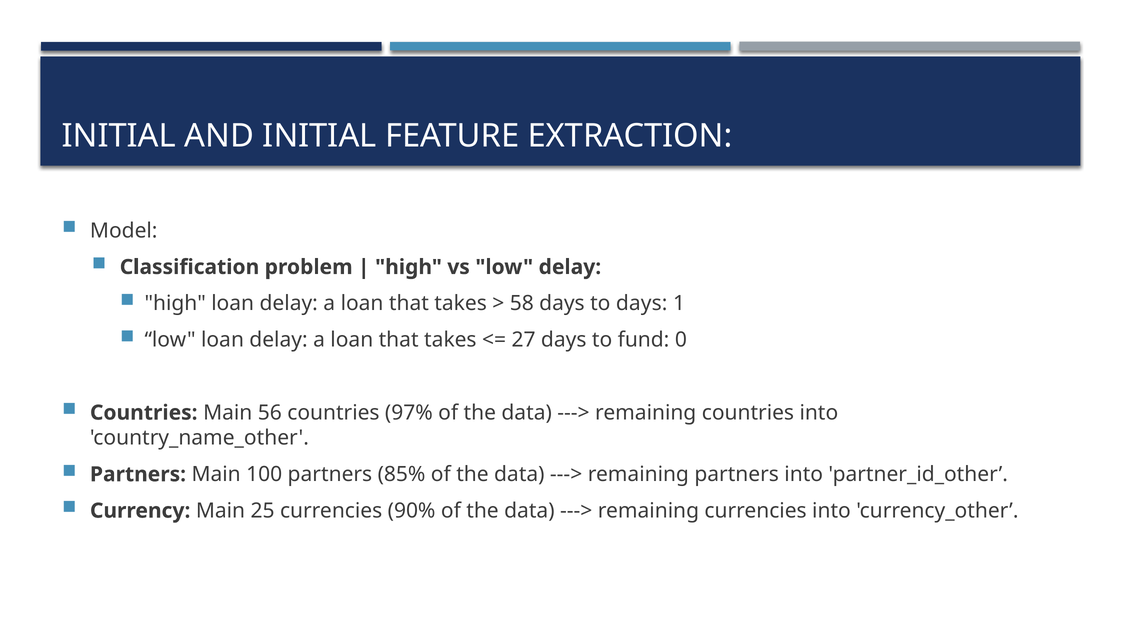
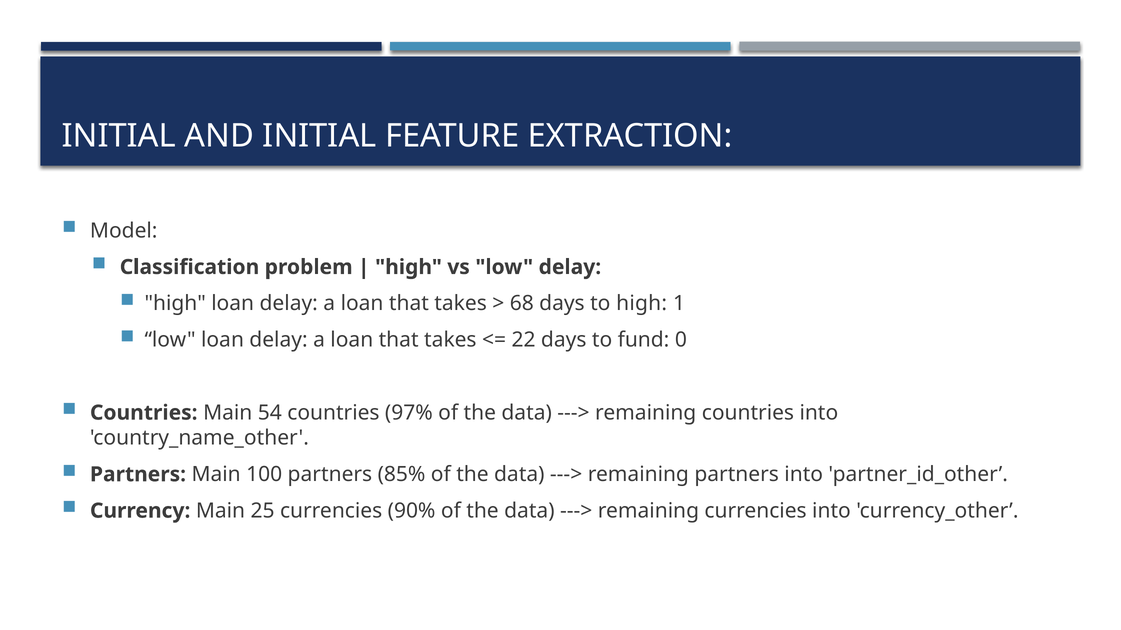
58: 58 -> 68
to days: days -> high
27: 27 -> 22
56: 56 -> 54
